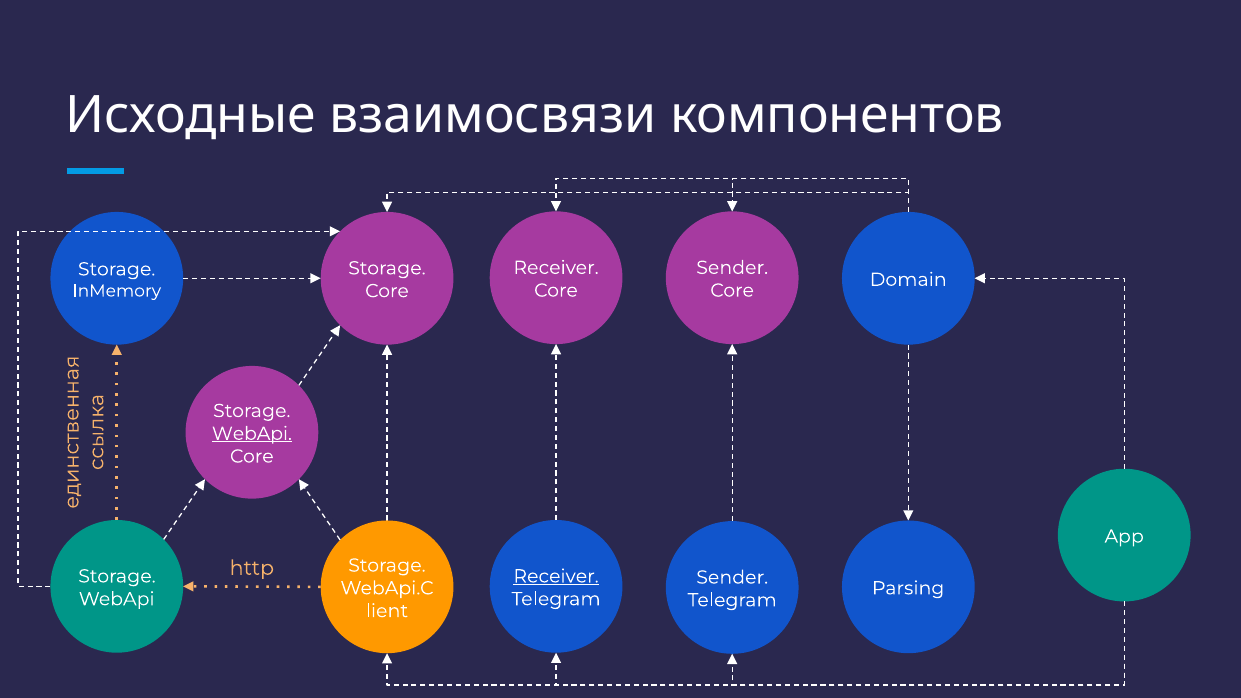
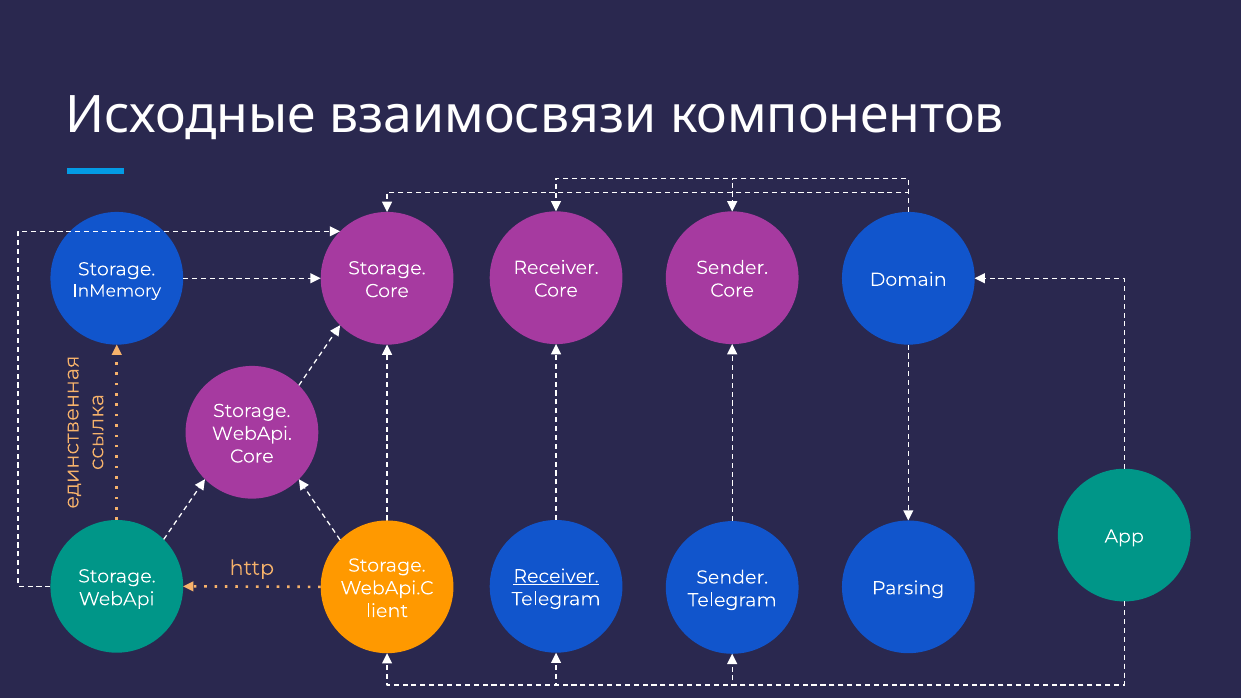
WebApi at (252, 434) underline: present -> none
